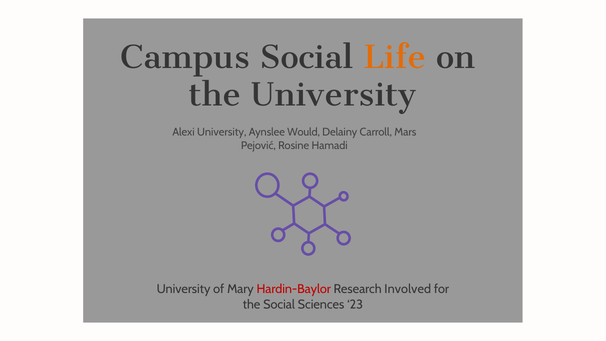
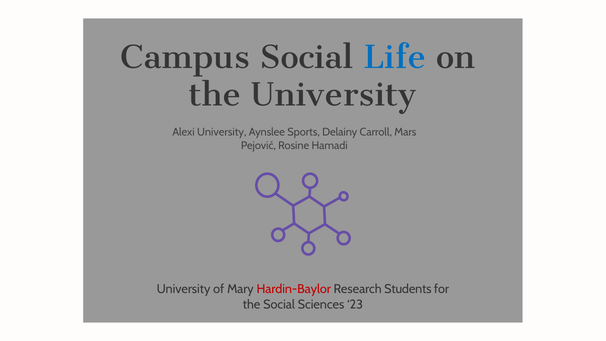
Life colour: orange -> blue
Would: Would -> Sports
Involved: Involved -> Students
